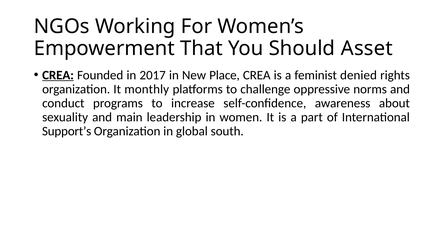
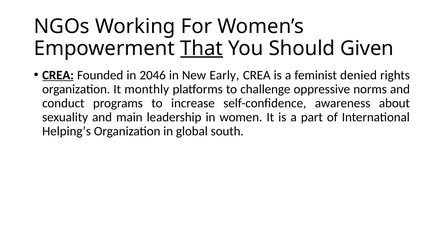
That underline: none -> present
Asset: Asset -> Given
2017: 2017 -> 2046
Place: Place -> Early
Support’s: Support’s -> Helping’s
